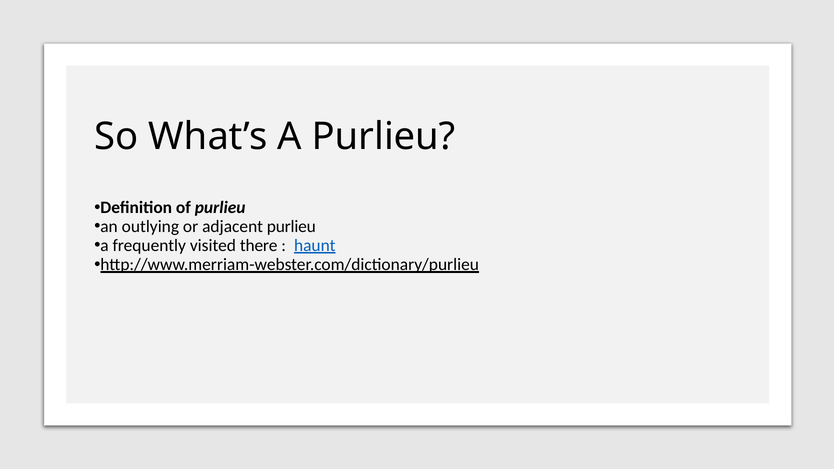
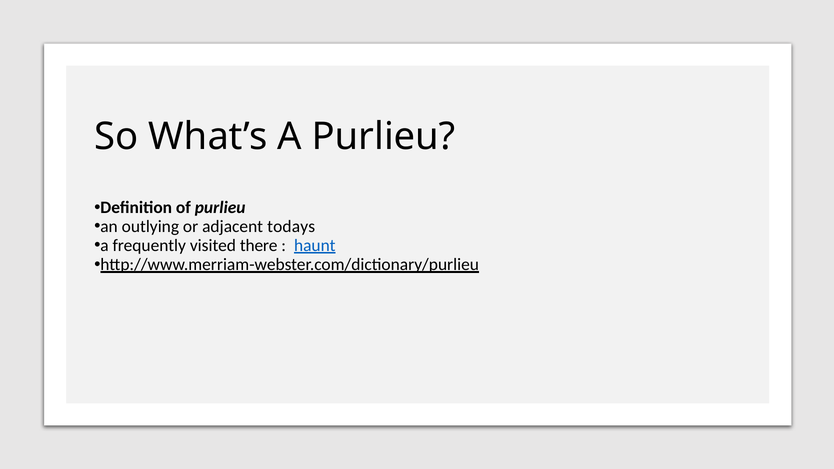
adjacent purlieu: purlieu -> todays
